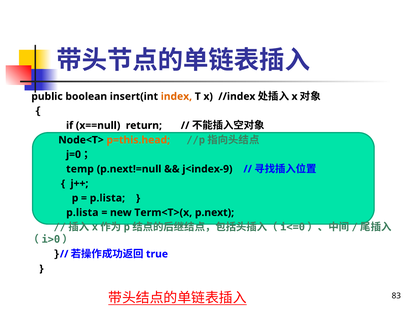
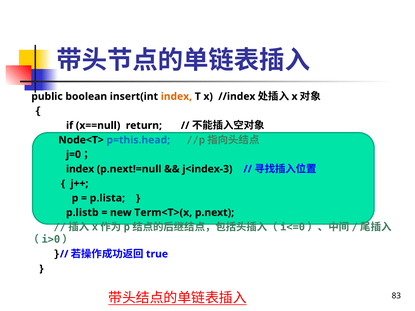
p=this.head colour: orange -> blue
temp at (80, 169): temp -> index
j<index-9: j<index-9 -> j<index-3
p.lista at (82, 213): p.lista -> p.listb
